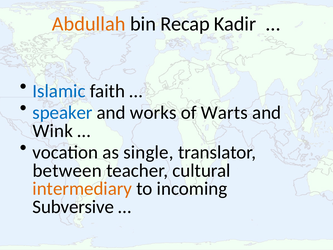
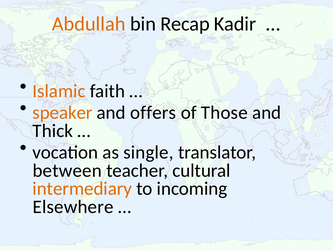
Islamic colour: blue -> orange
speaker colour: blue -> orange
works: works -> offers
Warts: Warts -> Those
Wink: Wink -> Thick
Subversive: Subversive -> Elsewhere
